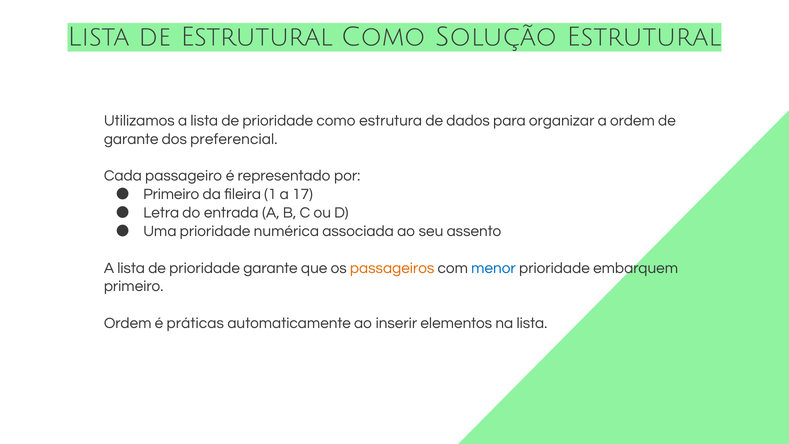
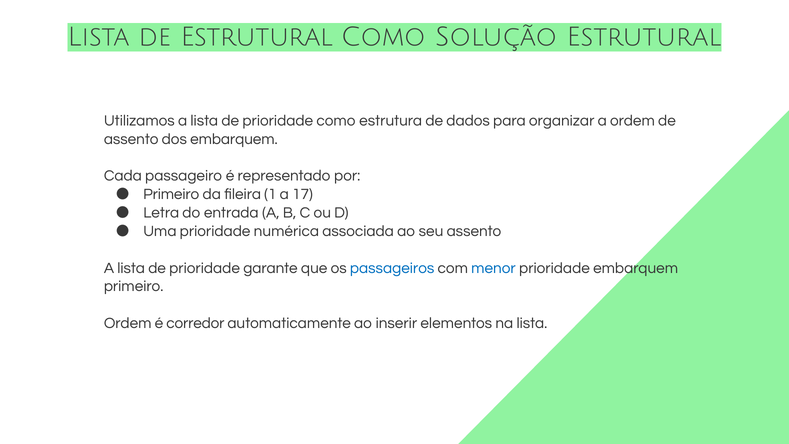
garante at (131, 139): garante -> assento
dos preferencial: preferencial -> embarquem
passageiros colour: orange -> blue
práticas: práticas -> corredor
